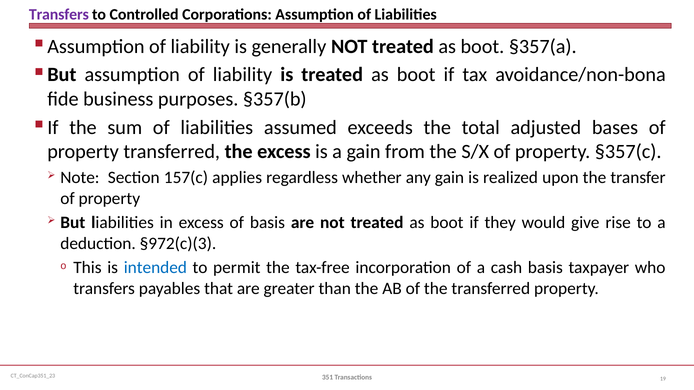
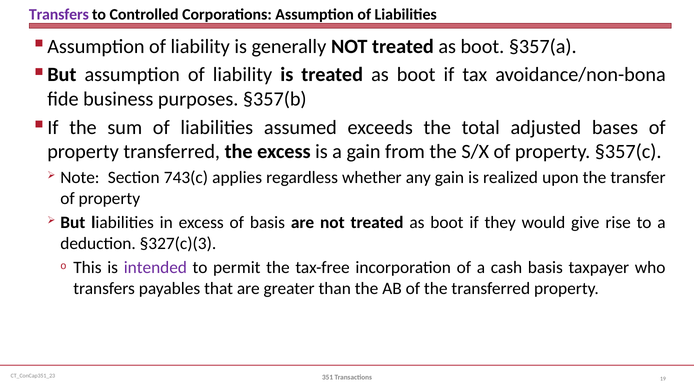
157(c: 157(c -> 743(c
§972(c)(3: §972(c)(3 -> §327(c)(3
intended colour: blue -> purple
